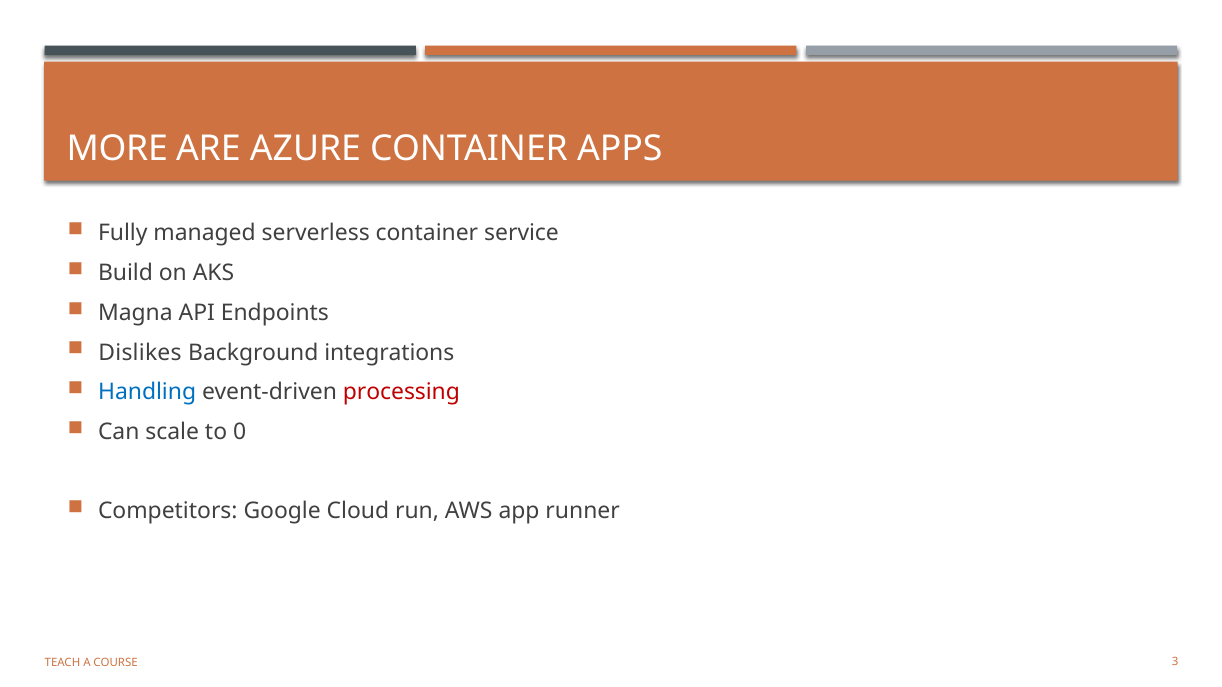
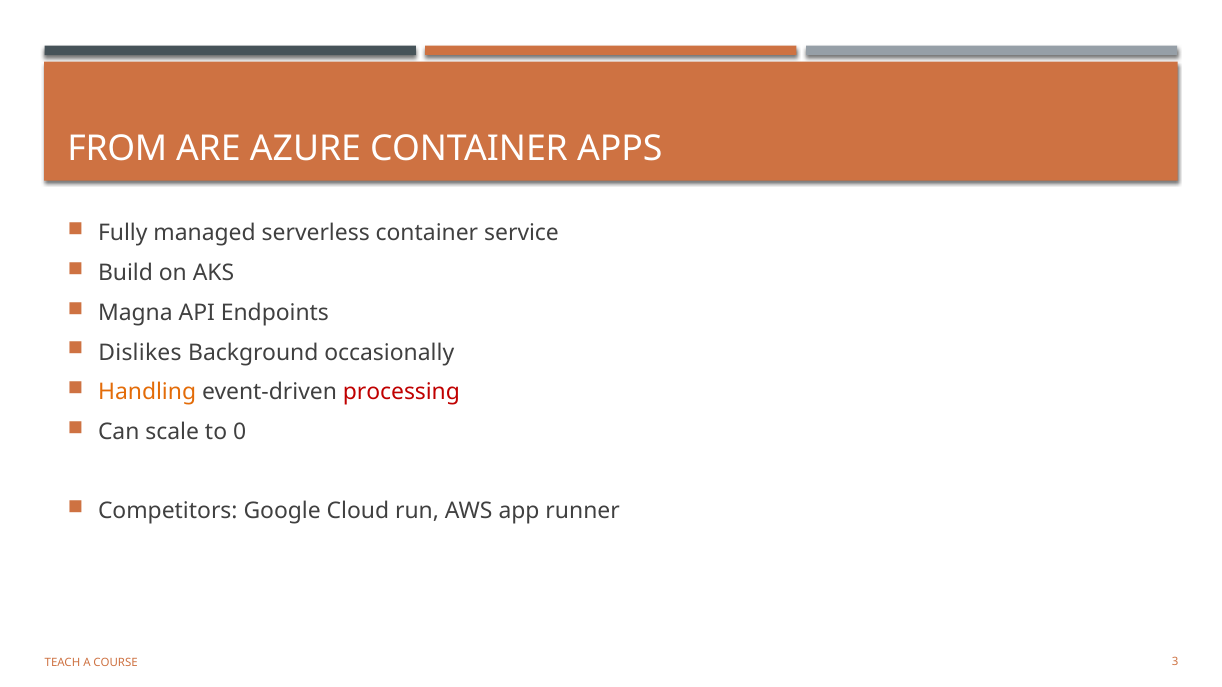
MORE: MORE -> FROM
integrations: integrations -> occasionally
Handling colour: blue -> orange
